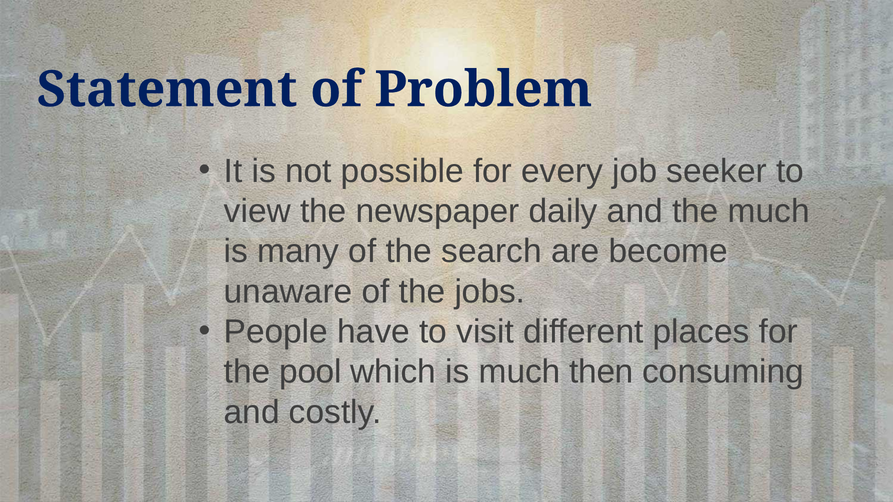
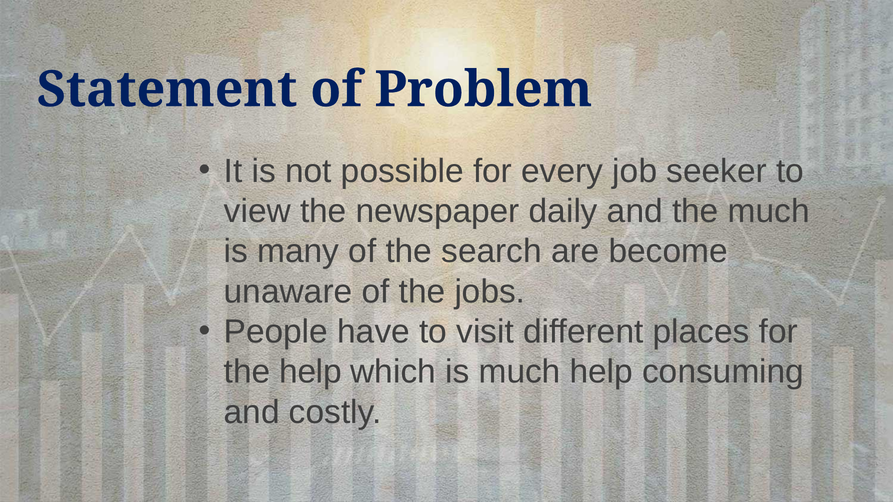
the pool: pool -> help
much then: then -> help
